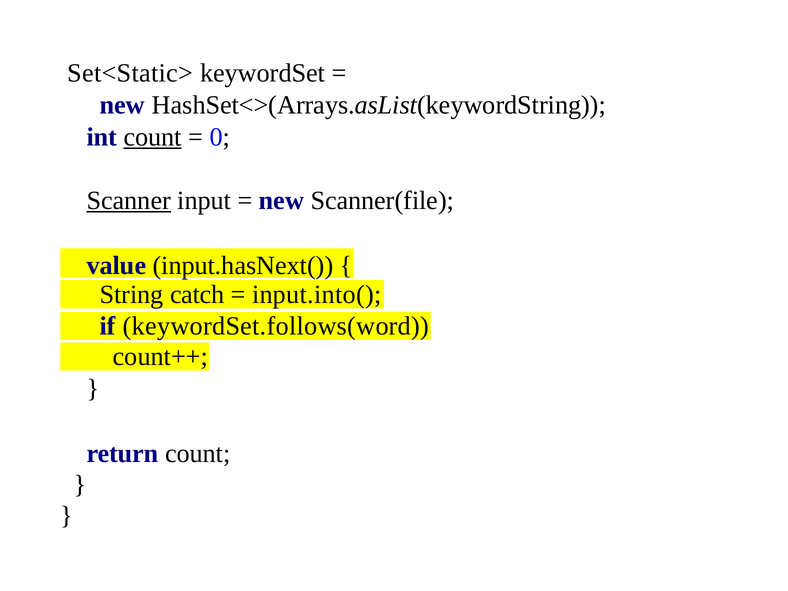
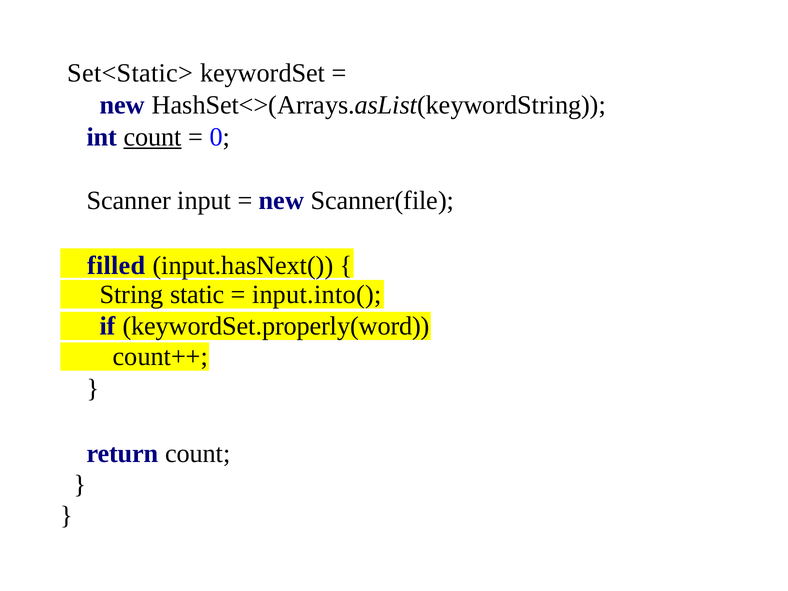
Scanner underline: present -> none
value: value -> filled
catch: catch -> static
keywordSet.follows(word: keywordSet.follows(word -> keywordSet.properly(word
